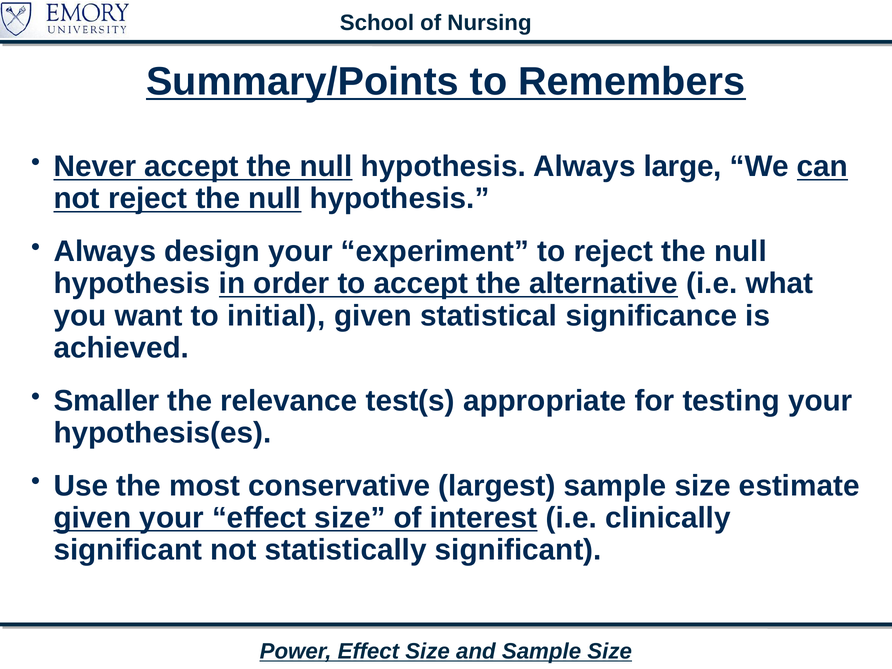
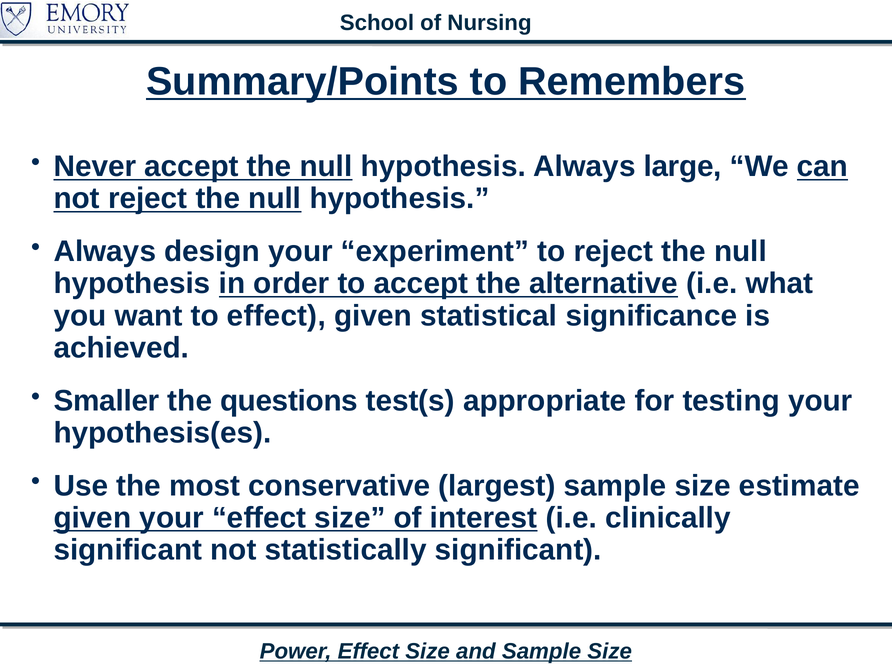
to initial: initial -> effect
relevance: relevance -> questions
